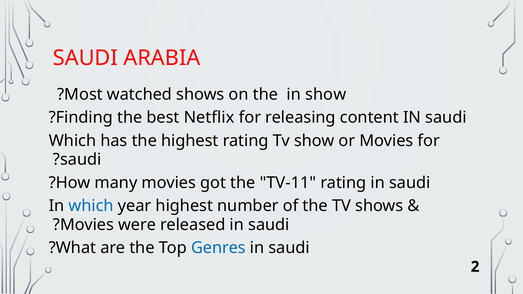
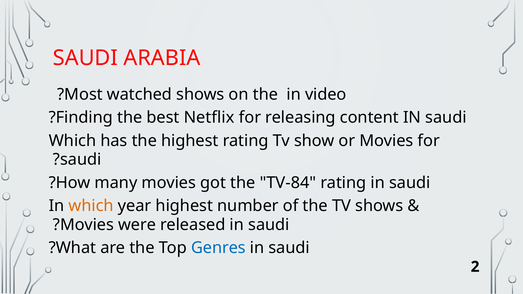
in show: show -> video
TV-11: TV-11 -> TV-84
which at (91, 206) colour: blue -> orange
